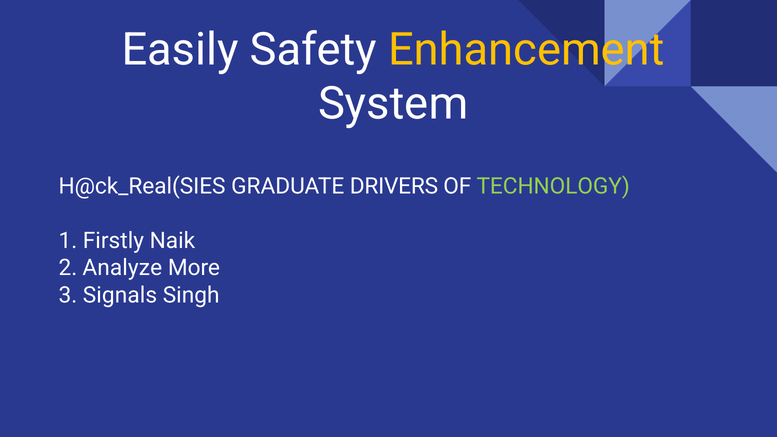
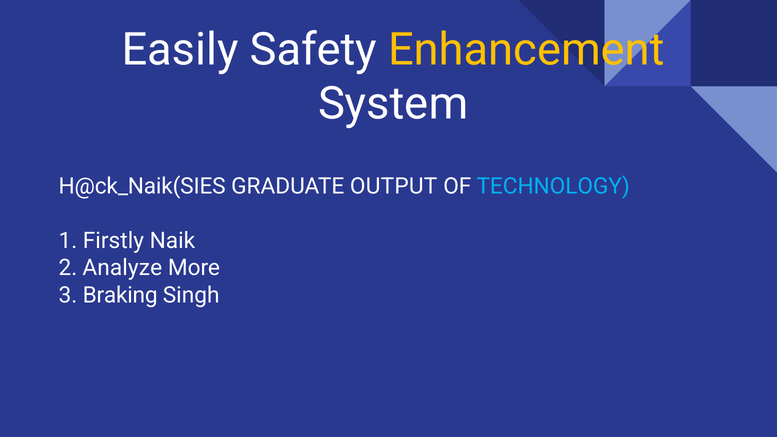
H@ck_Real(SIES: H@ck_Real(SIES -> H@ck_Naik(SIES
DRIVERS: DRIVERS -> OUTPUT
TECHNOLOGY colour: light green -> light blue
Signals: Signals -> Braking
